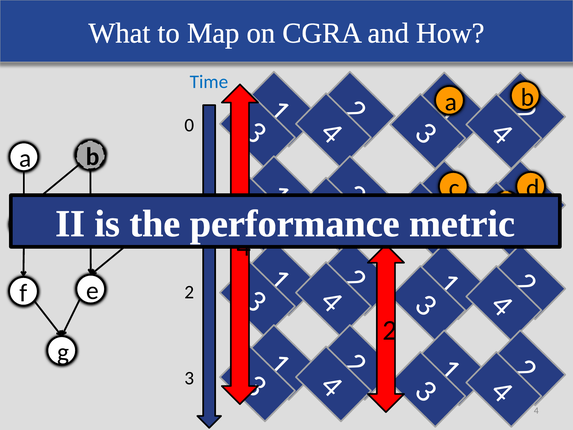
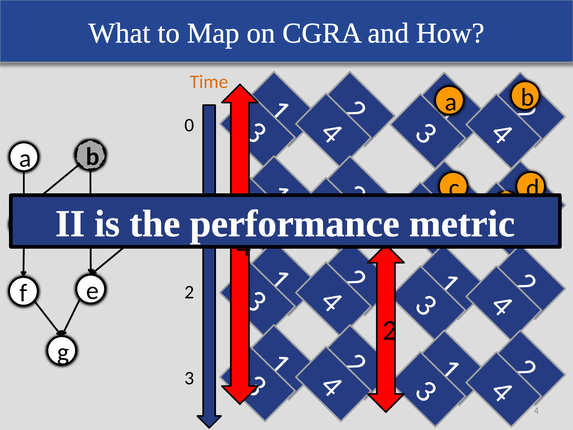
Time colour: blue -> orange
